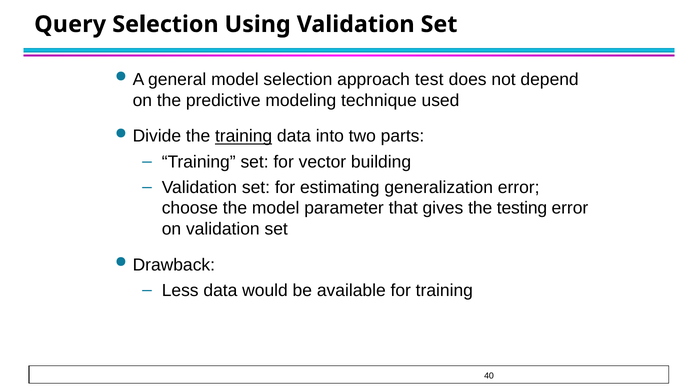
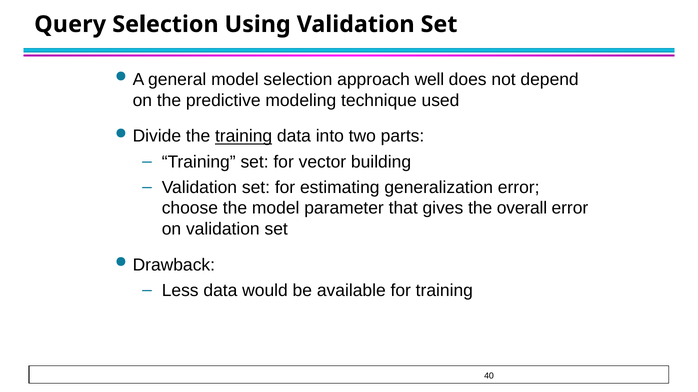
test: test -> well
testing: testing -> overall
